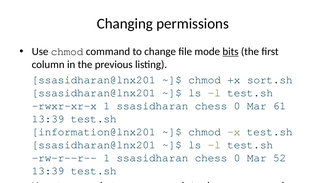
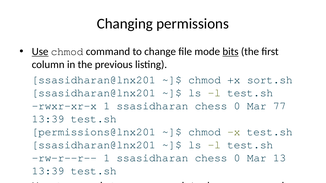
Use at (40, 52) underline: none -> present
61: 61 -> 77
information@lnx201: information@lnx201 -> permissions@lnx201
52: 52 -> 13
